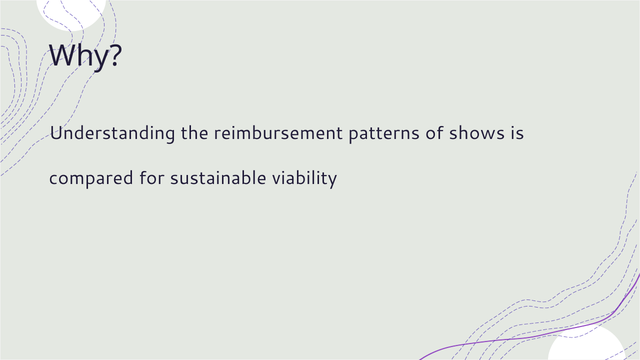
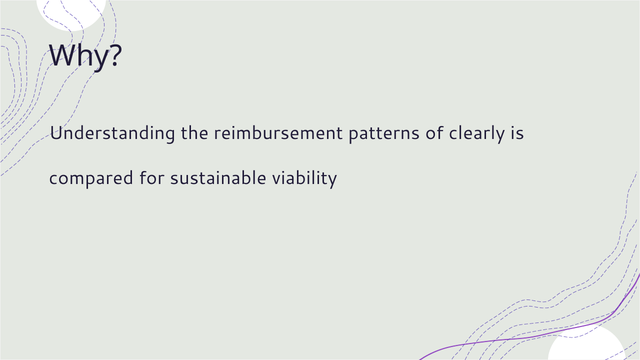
shows: shows -> clearly
